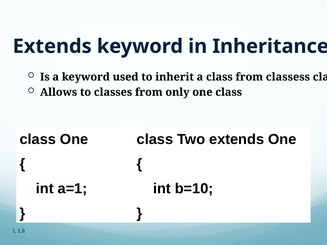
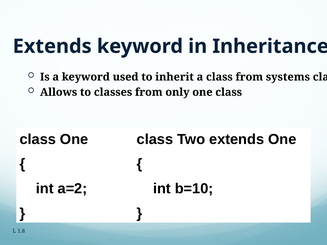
classess: classess -> systems
a=1: a=1 -> a=2
